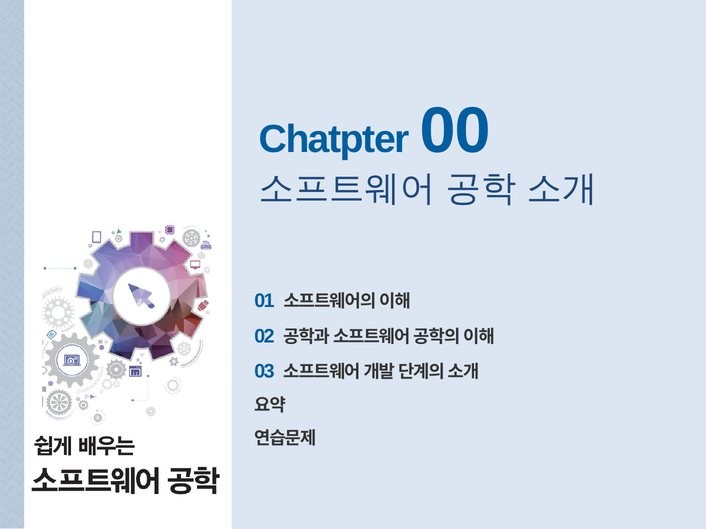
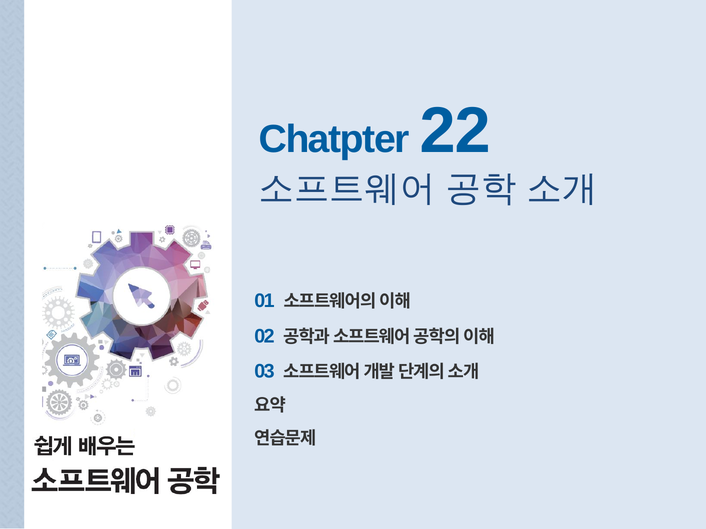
00: 00 -> 22
